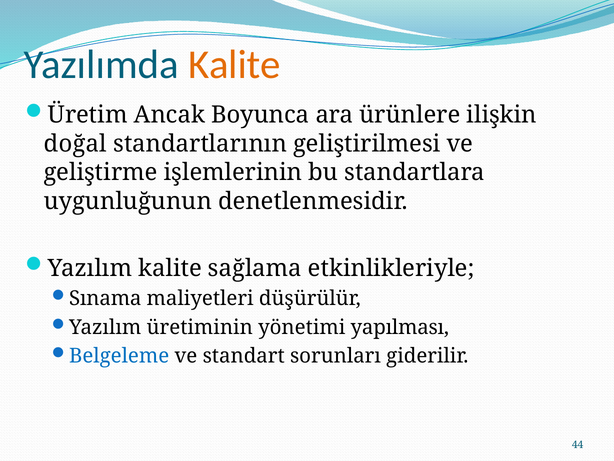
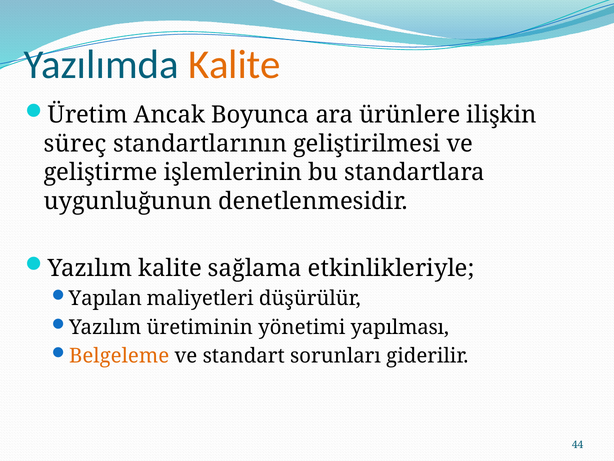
doğal: doğal -> süreç
Sınama: Sınama -> Yapılan
Belgeleme colour: blue -> orange
